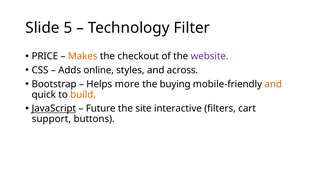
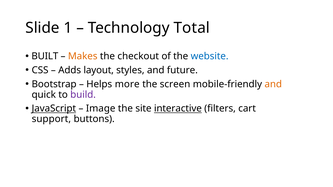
5: 5 -> 1
Filter: Filter -> Total
PRICE: PRICE -> BUILT
website colour: purple -> blue
online: online -> layout
across: across -> future
buying: buying -> screen
build colour: orange -> purple
Future: Future -> Image
interactive underline: none -> present
